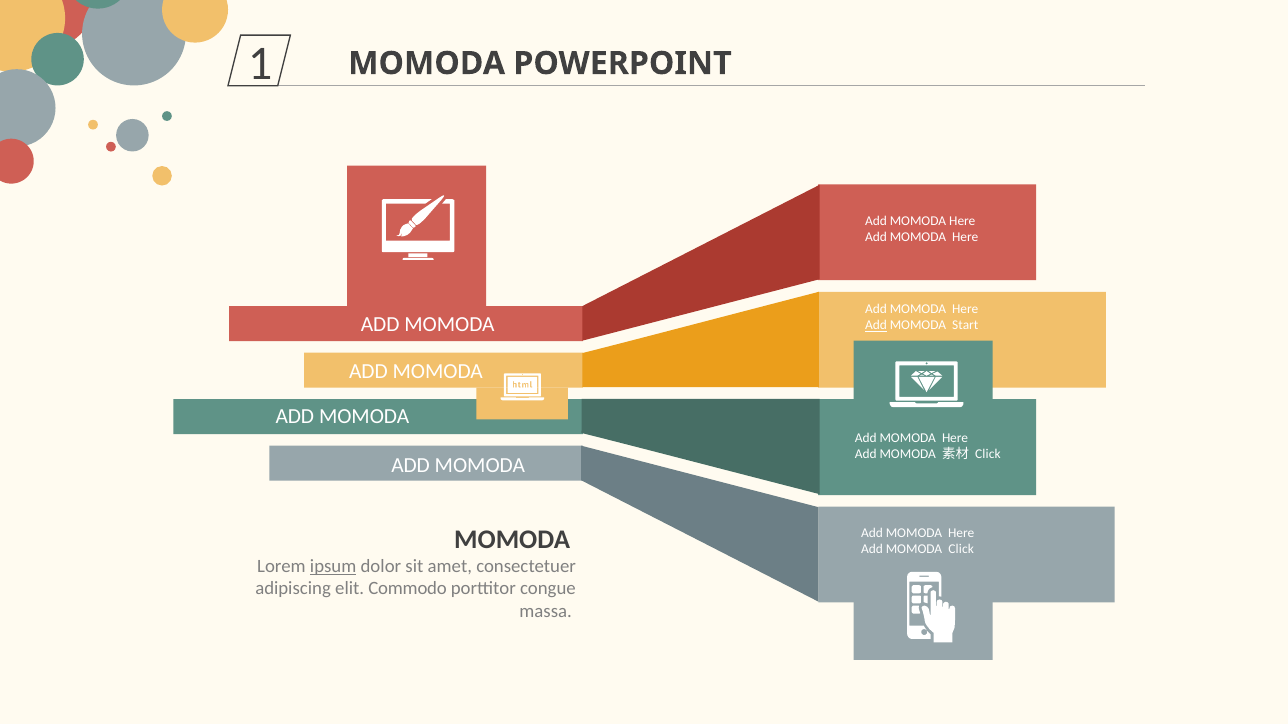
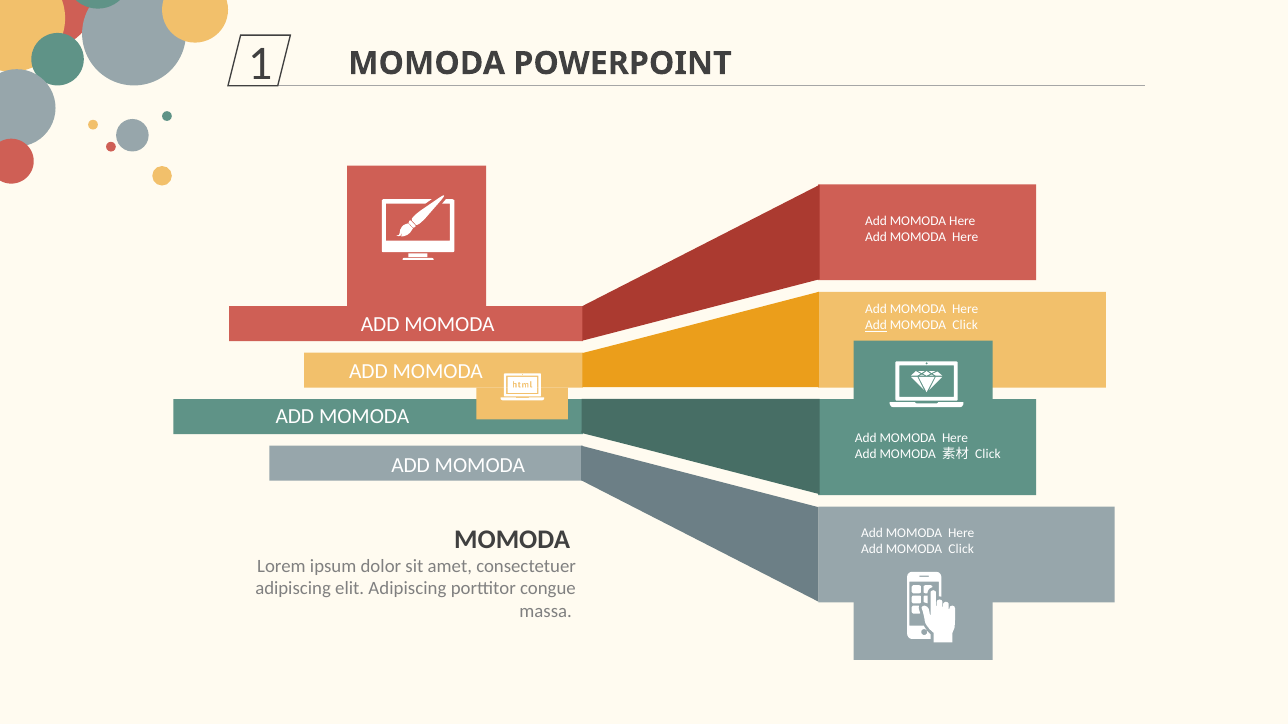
Start at (965, 325): Start -> Click
ipsum underline: present -> none
elit Commodo: Commodo -> Adipiscing
